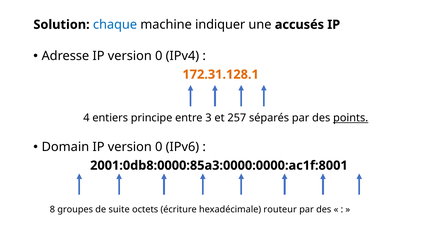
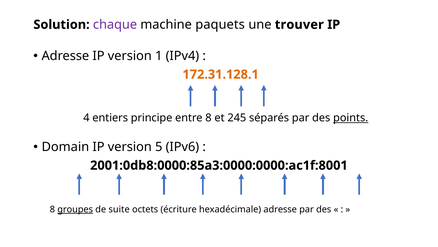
chaque colour: blue -> purple
indiquer: indiquer -> paquets
accusés: accusés -> trouver
Adresse IP version 0: 0 -> 1
entre 3: 3 -> 8
257: 257 -> 245
0 at (159, 147): 0 -> 5
groupes underline: none -> present
hexadécimale routeur: routeur -> adresse
